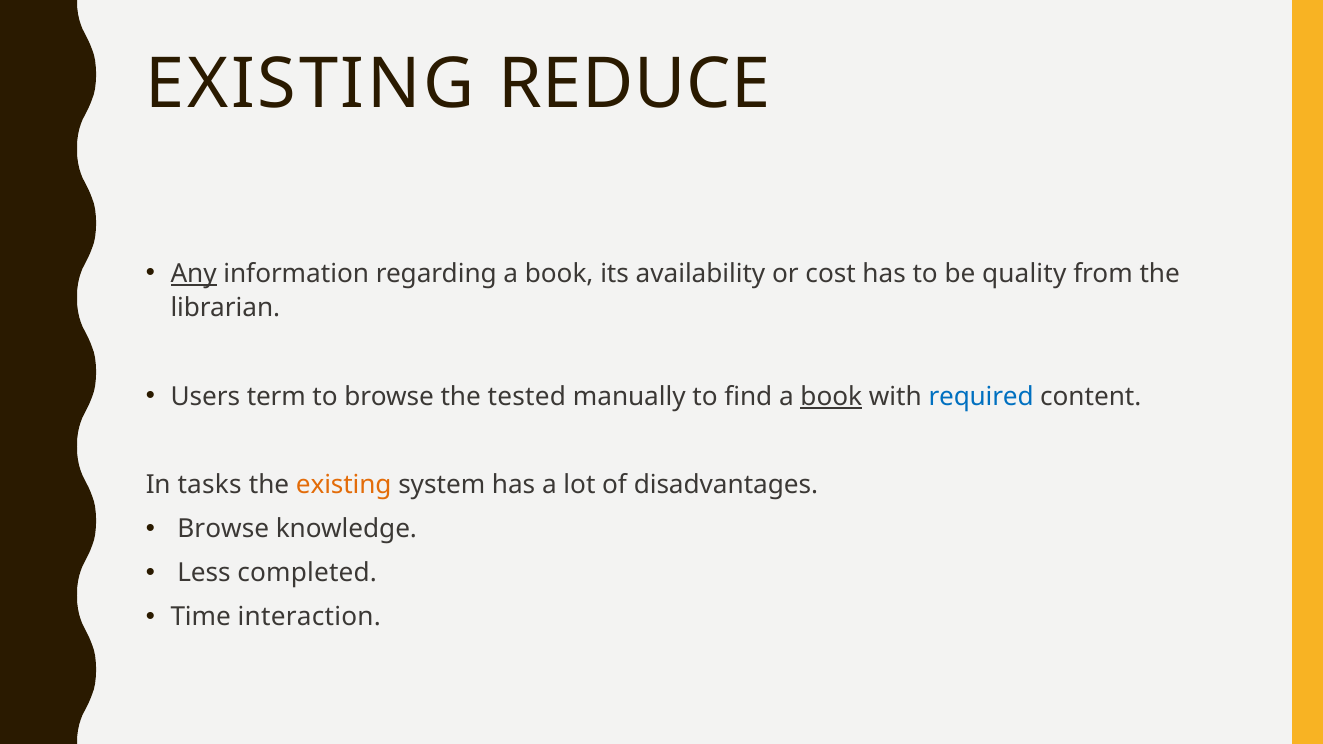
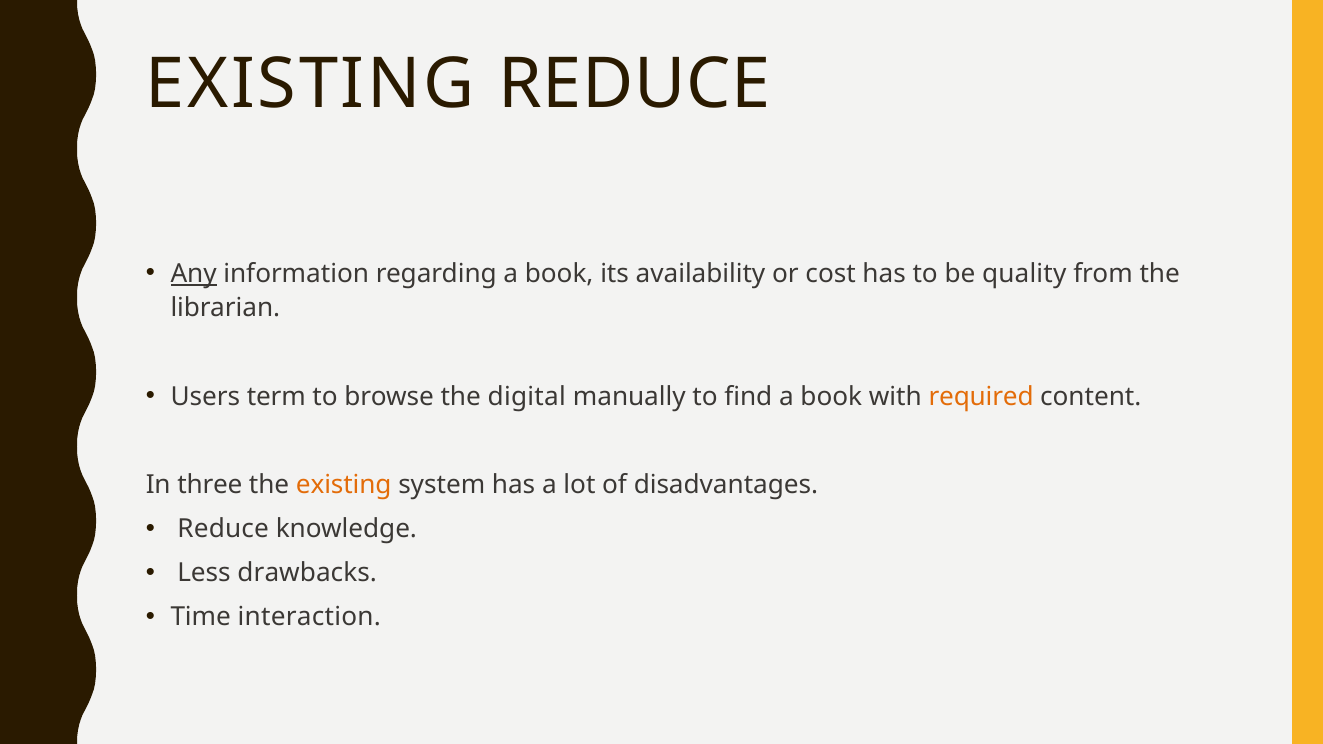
tested: tested -> digital
book at (831, 397) underline: present -> none
required colour: blue -> orange
tasks: tasks -> three
Browse at (223, 529): Browse -> Reduce
completed: completed -> drawbacks
